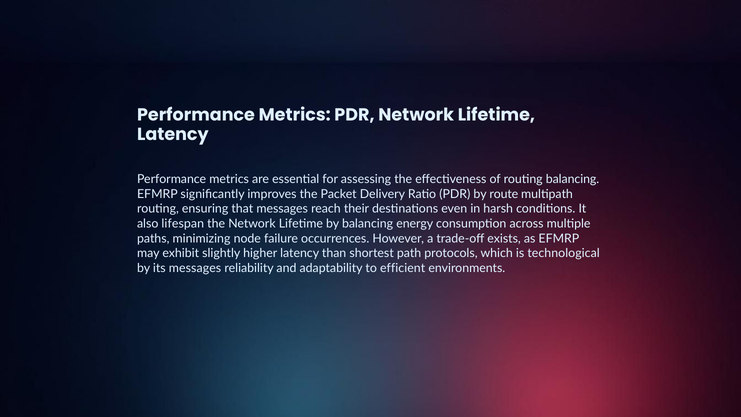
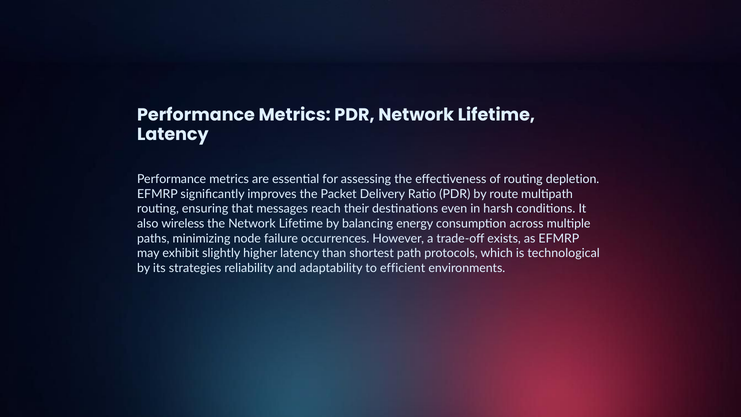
routing balancing: balancing -> depletion
lifespan: lifespan -> wireless
its messages: messages -> strategies
